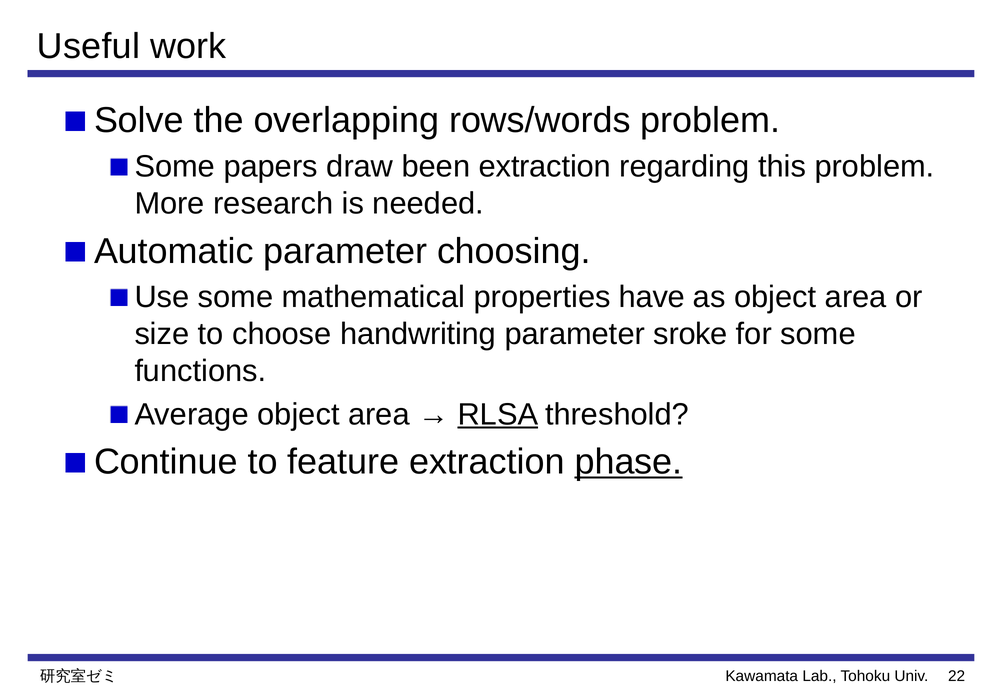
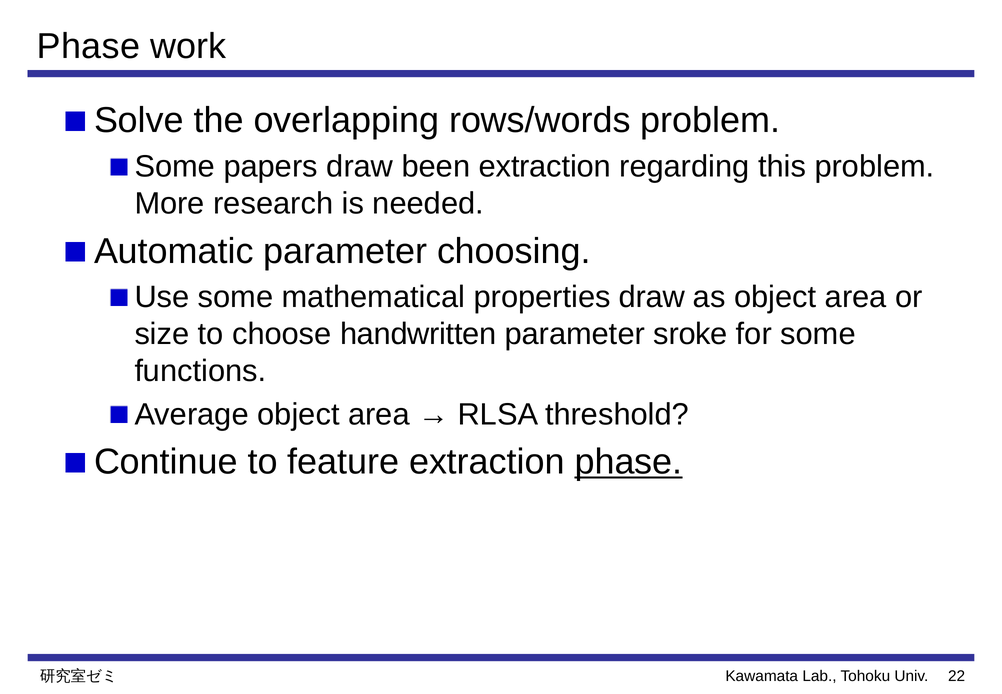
Useful at (89, 46): Useful -> Phase
properties have: have -> draw
handwriting: handwriting -> handwritten
RLSA underline: present -> none
